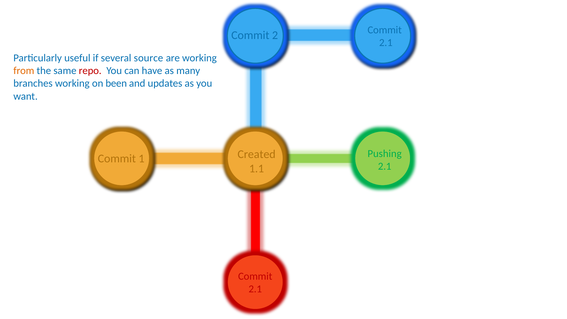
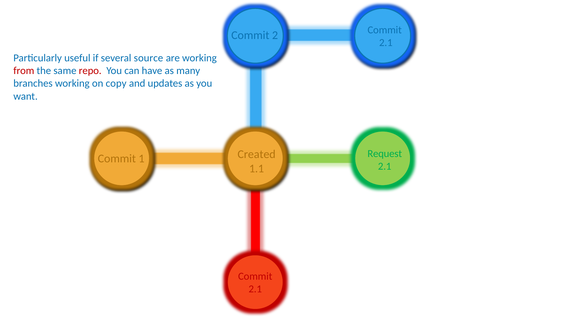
from colour: orange -> red
been: been -> copy
Pushing: Pushing -> Request
